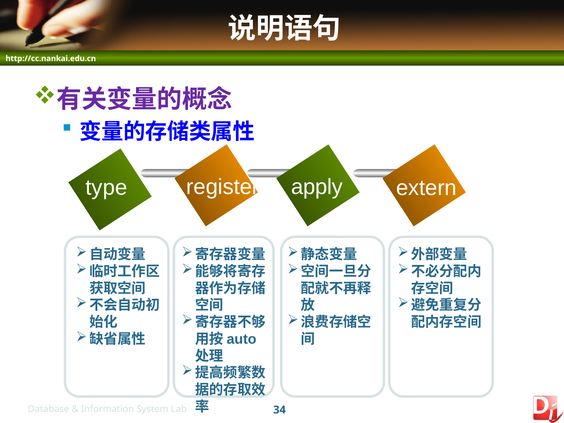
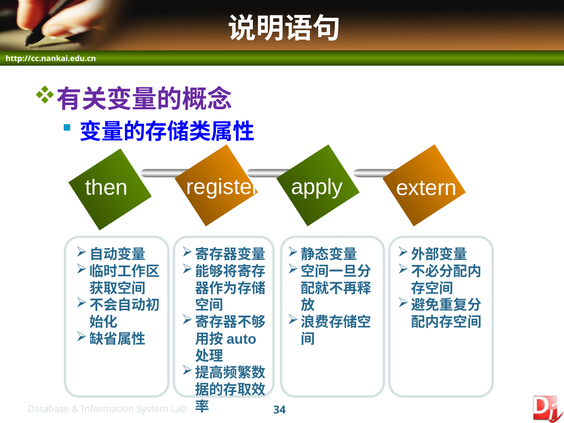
type: type -> then
